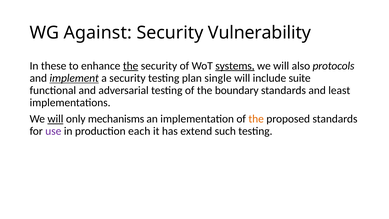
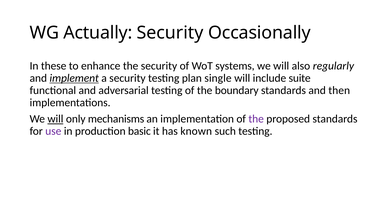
Against: Against -> Actually
Vulnerability: Vulnerability -> Occasionally
the at (131, 66) underline: present -> none
systems underline: present -> none
protocols: protocols -> regularly
least: least -> then
the at (256, 119) colour: orange -> purple
each: each -> basic
extend: extend -> known
